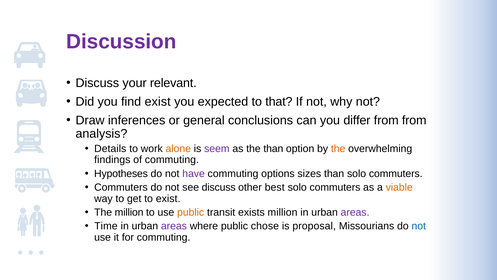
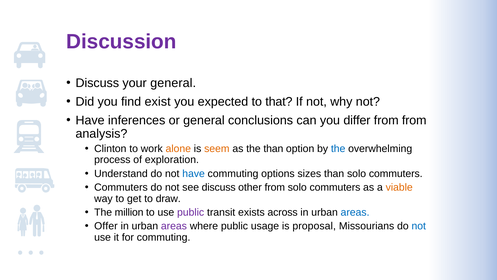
your relevant: relevant -> general
Draw at (90, 120): Draw -> Have
Details: Details -> Clinton
seem colour: purple -> orange
the at (338, 148) colour: orange -> blue
findings: findings -> process
of commuting: commuting -> exploration
Hypotheses: Hypotheses -> Understand
have at (194, 173) colour: purple -> blue
other best: best -> from
to exist: exist -> draw
public at (191, 212) colour: orange -> purple
exists million: million -> across
areas at (355, 212) colour: purple -> blue
Time: Time -> Offer
chose: chose -> usage
